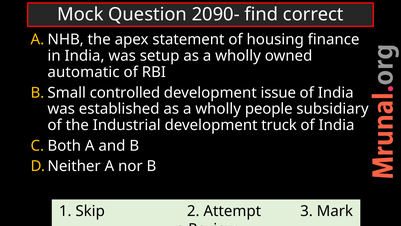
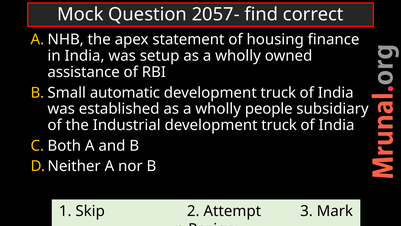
2090-: 2090- -> 2057-
automatic: automatic -> assistance
controlled: controlled -> automatic
issue at (278, 93): issue -> truck
